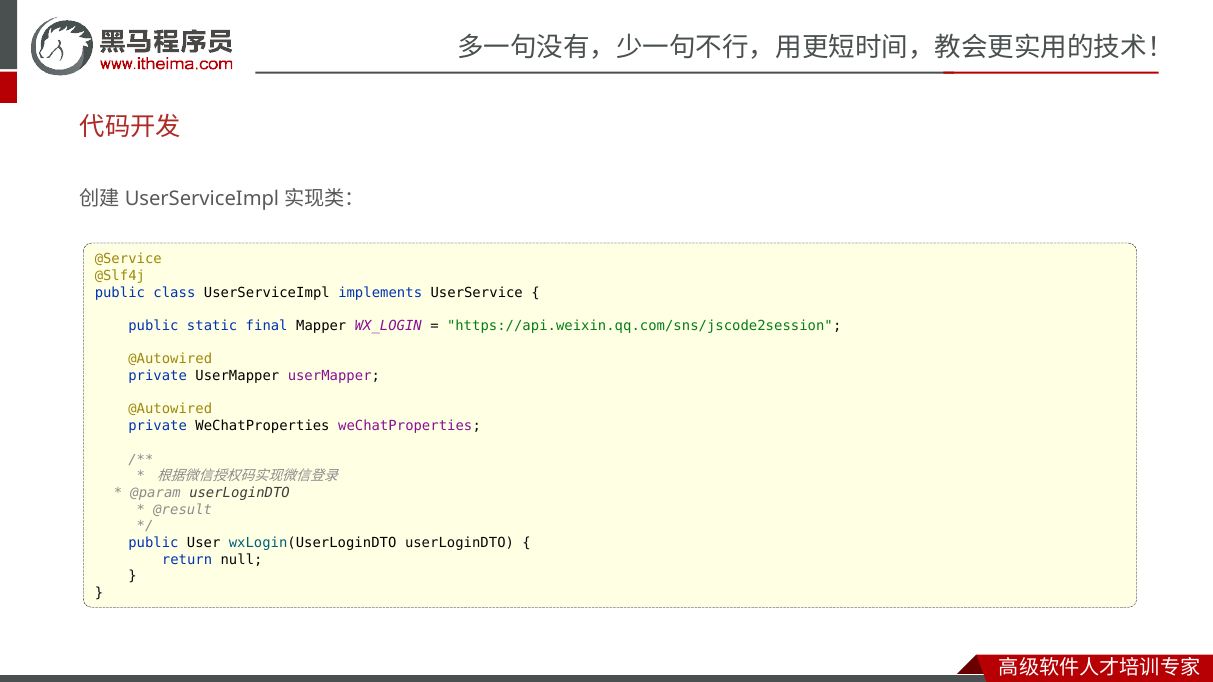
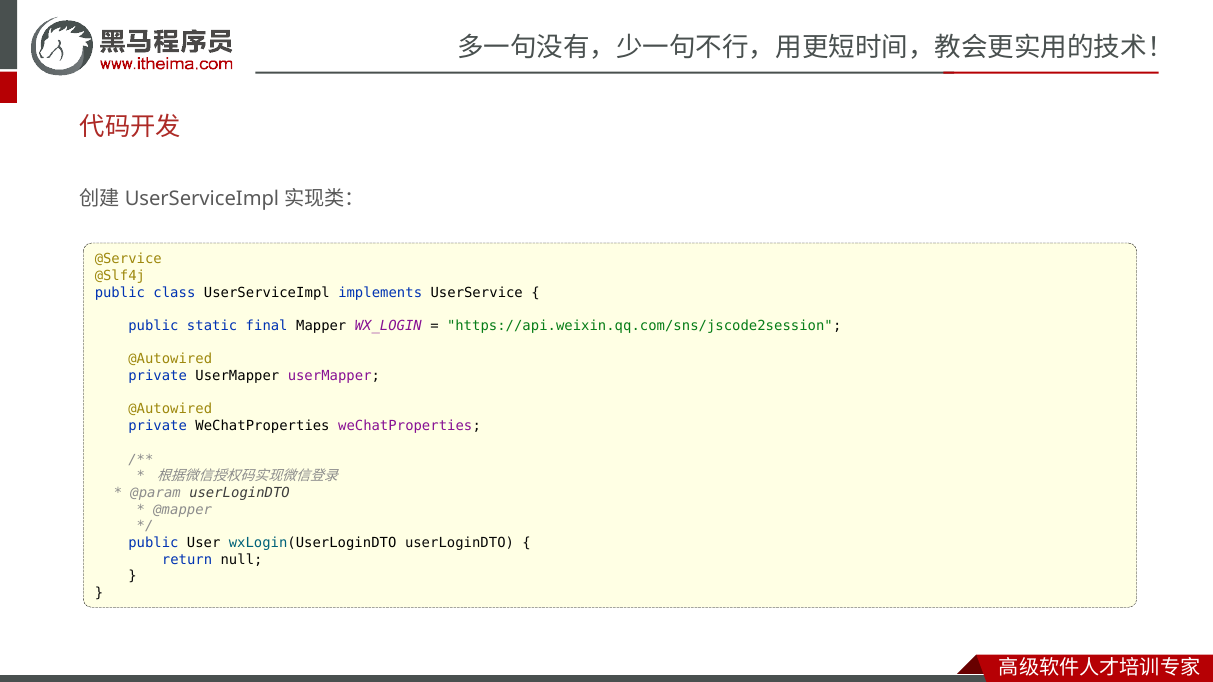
@result: @result -> @mapper
